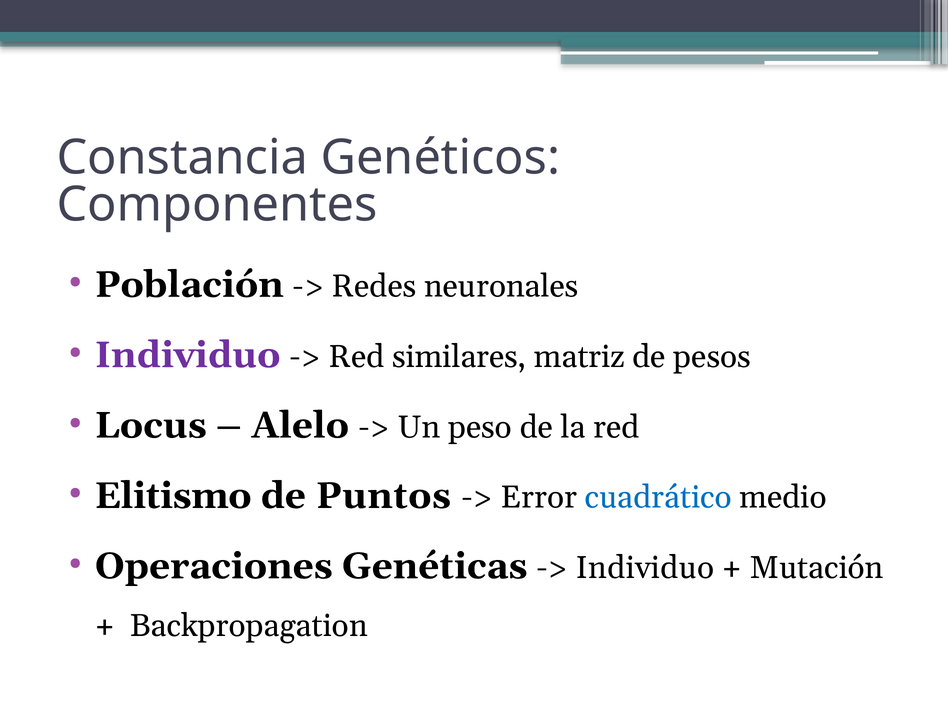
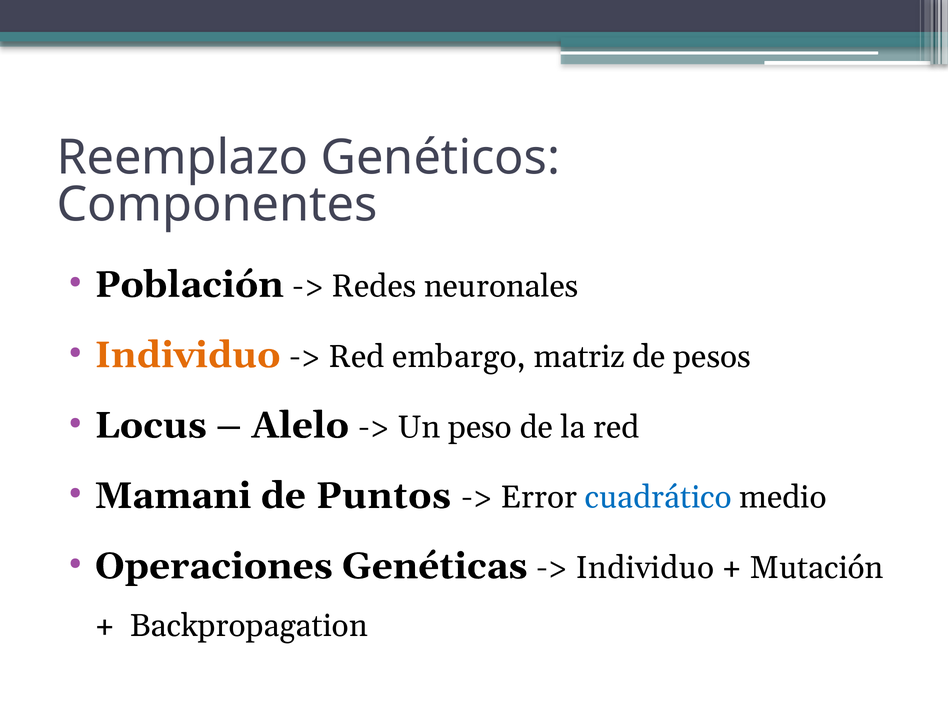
Constancia: Constancia -> Reemplazo
Individuo at (188, 355) colour: purple -> orange
similares: similares -> embargo
Elitismo: Elitismo -> Mamani
